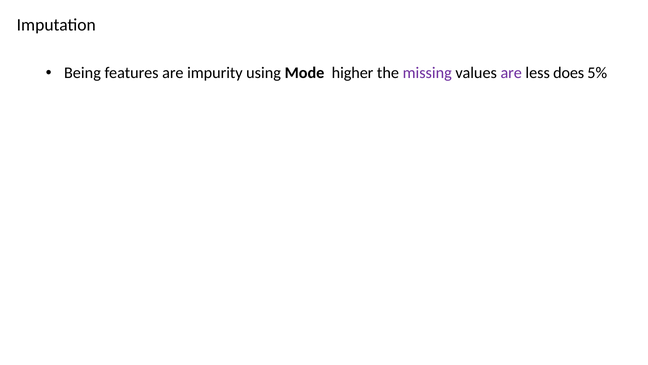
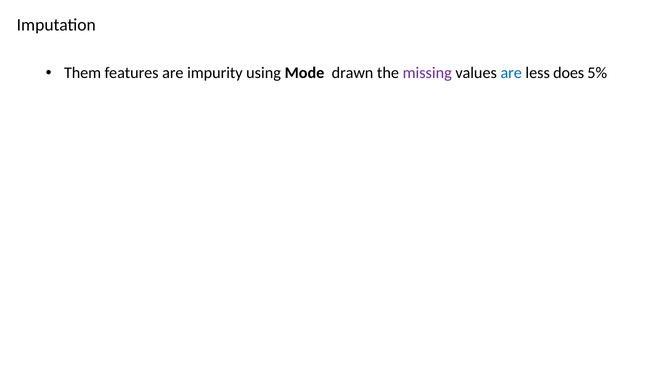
Being: Being -> Them
higher: higher -> drawn
are at (511, 73) colour: purple -> blue
